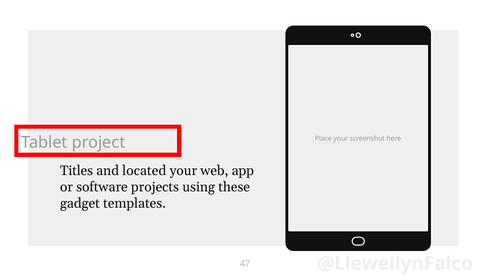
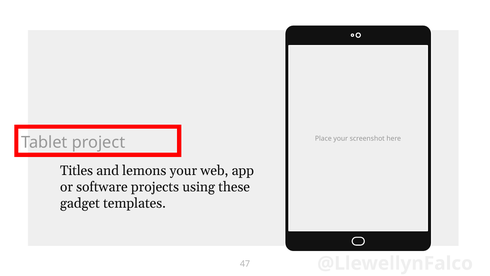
located: located -> lemons
